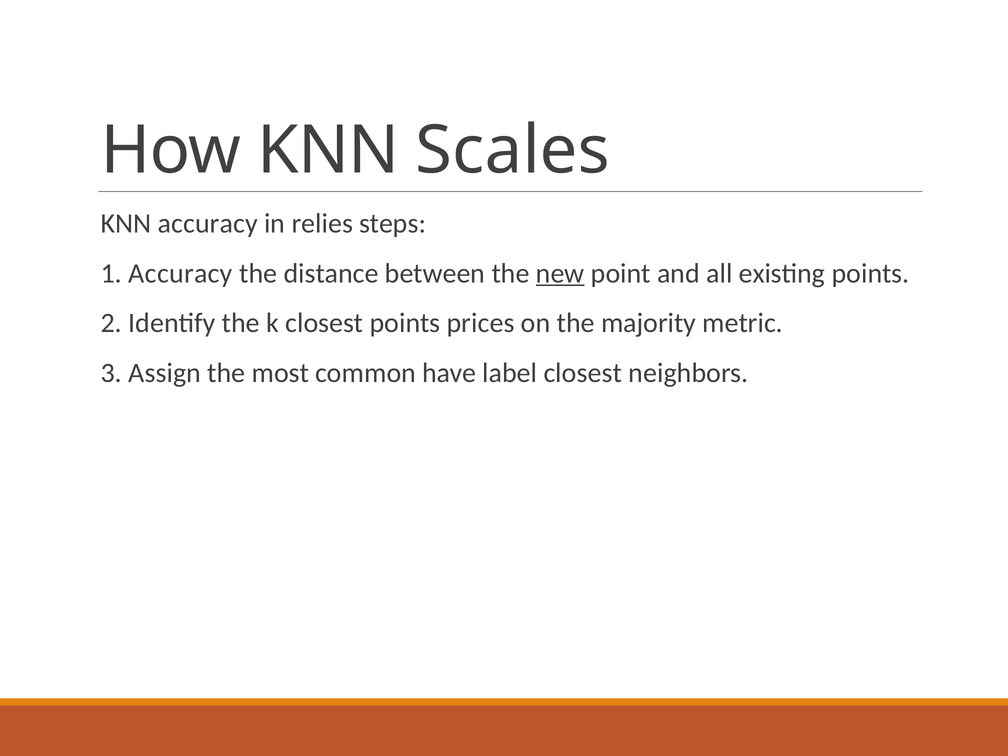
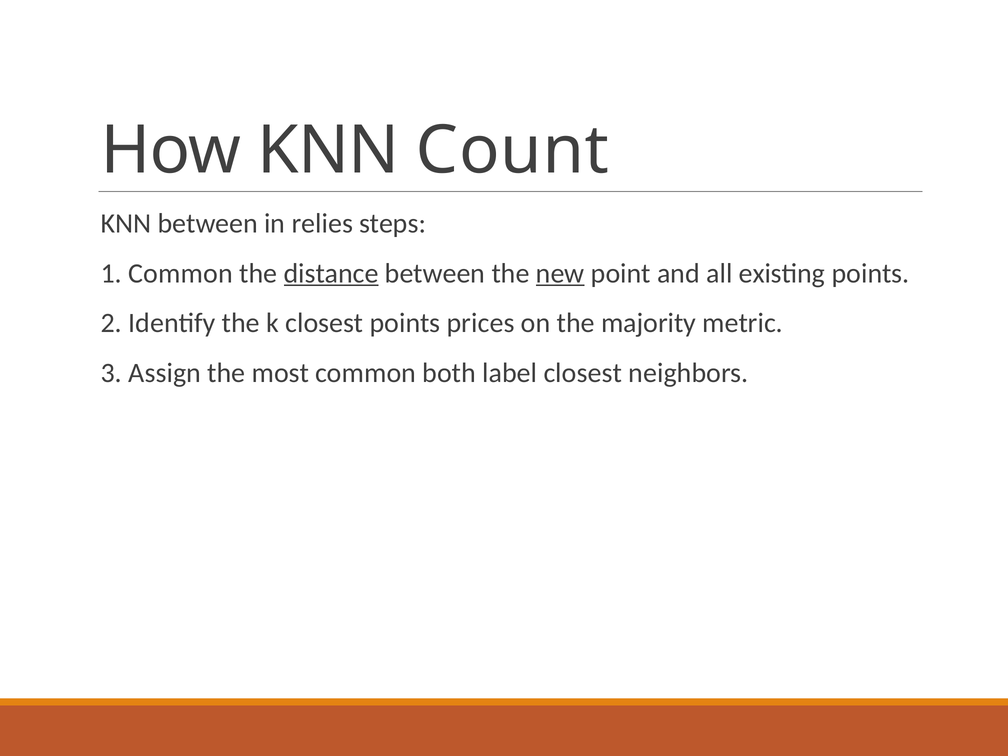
Scales: Scales -> Count
KNN accuracy: accuracy -> between
1 Accuracy: Accuracy -> Common
distance underline: none -> present
have: have -> both
